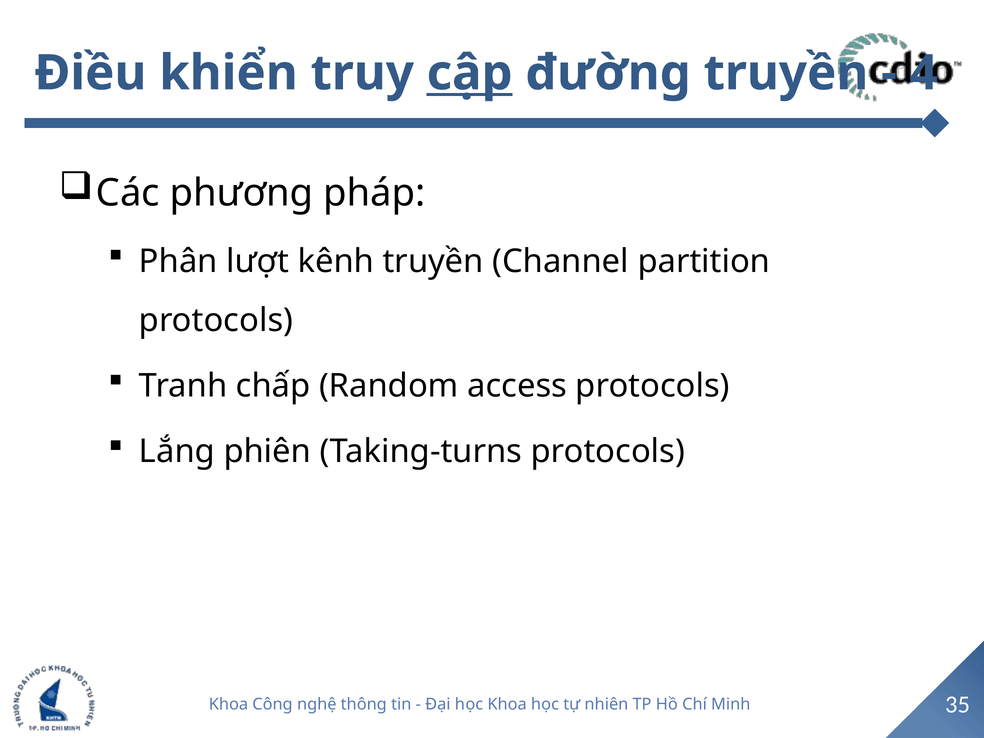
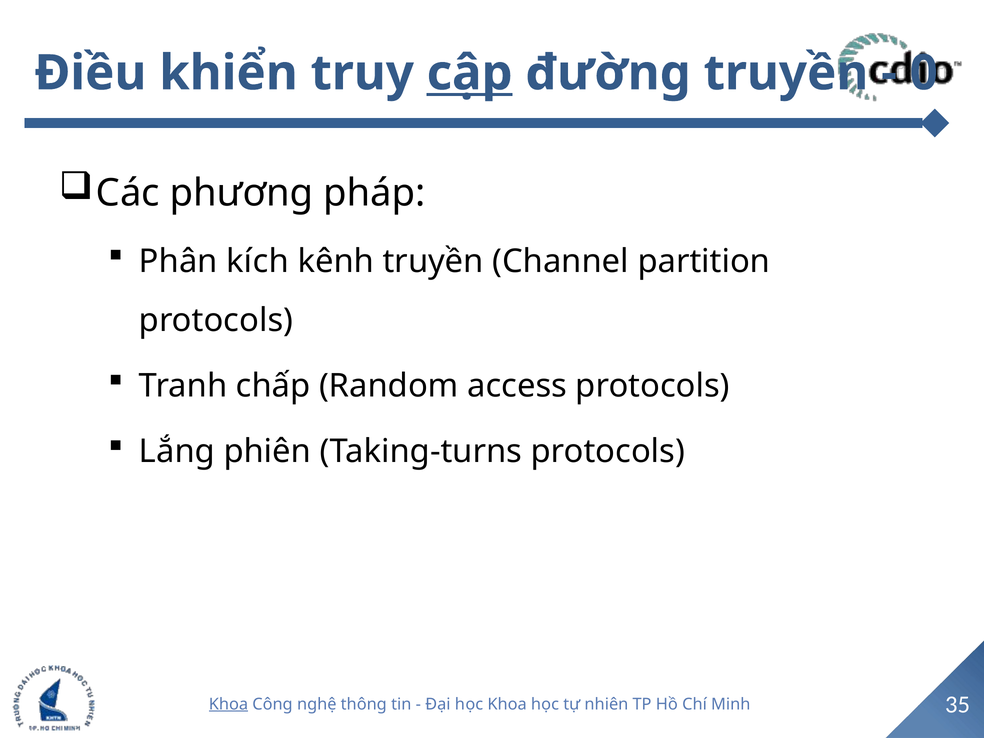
4: 4 -> 0
lượt: lượt -> kích
Khoa at (228, 704) underline: none -> present
